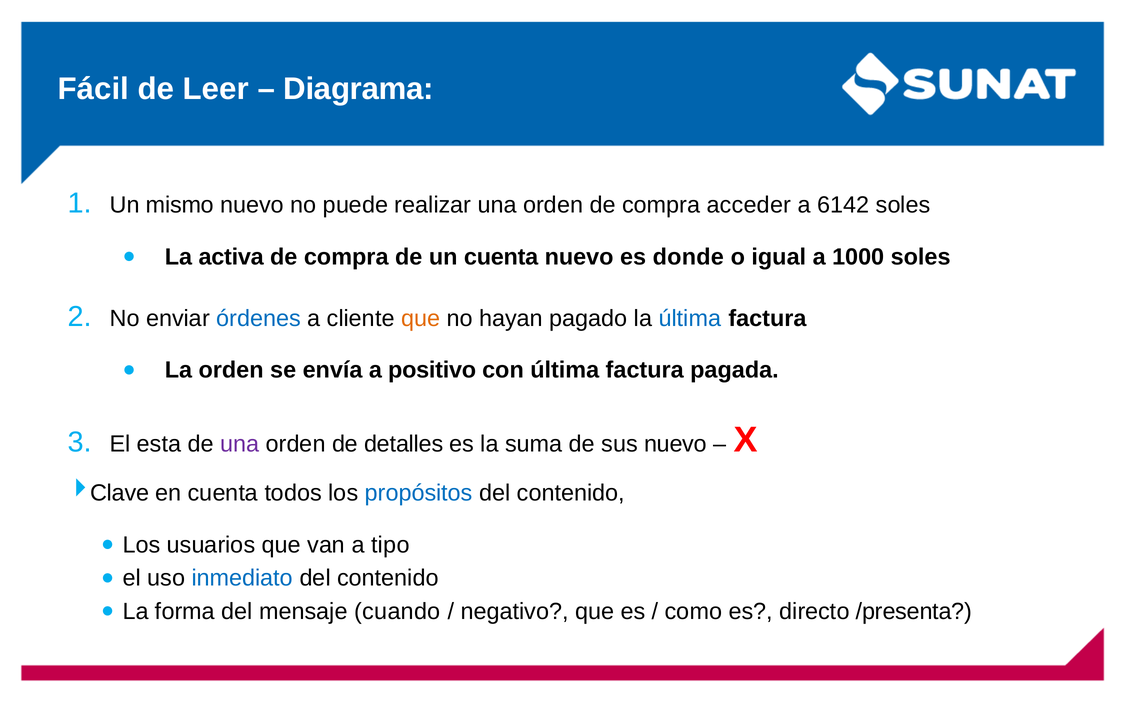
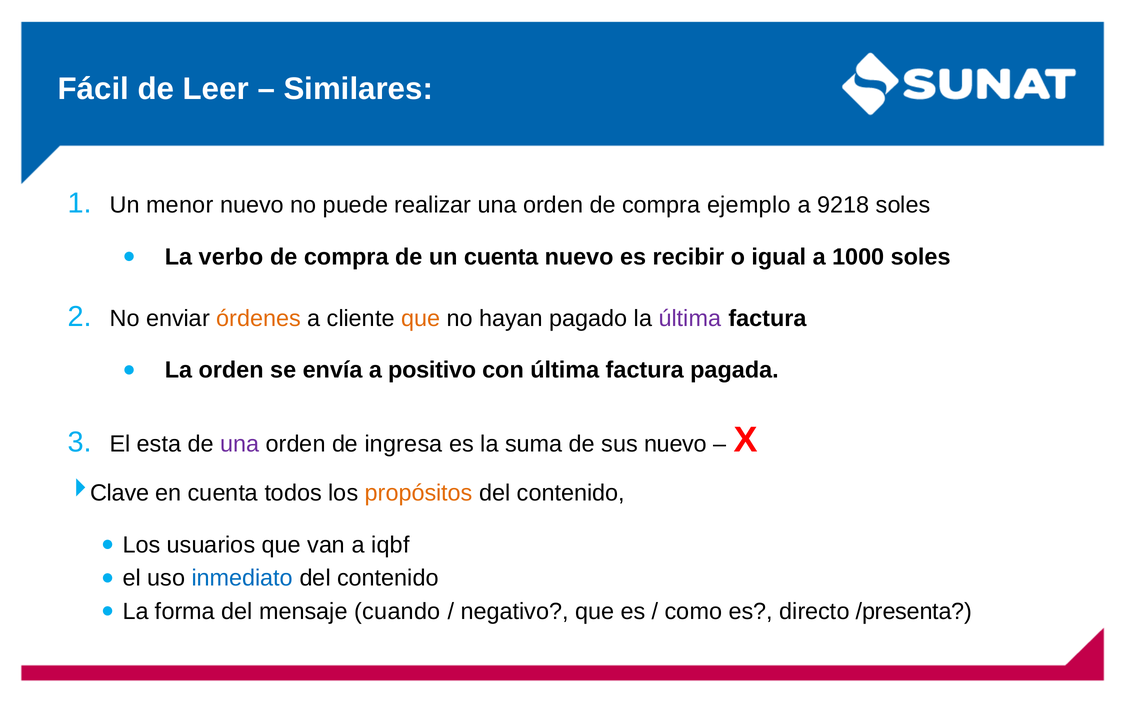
Diagrama: Diagrama -> Similares
mismo: mismo -> menor
acceder: acceder -> ejemplo
6142: 6142 -> 9218
activa: activa -> verbo
donde: donde -> recibir
órdenes colour: blue -> orange
última at (690, 318) colour: blue -> purple
detalles: detalles -> ingresa
propósitos colour: blue -> orange
tipo: tipo -> iqbf
